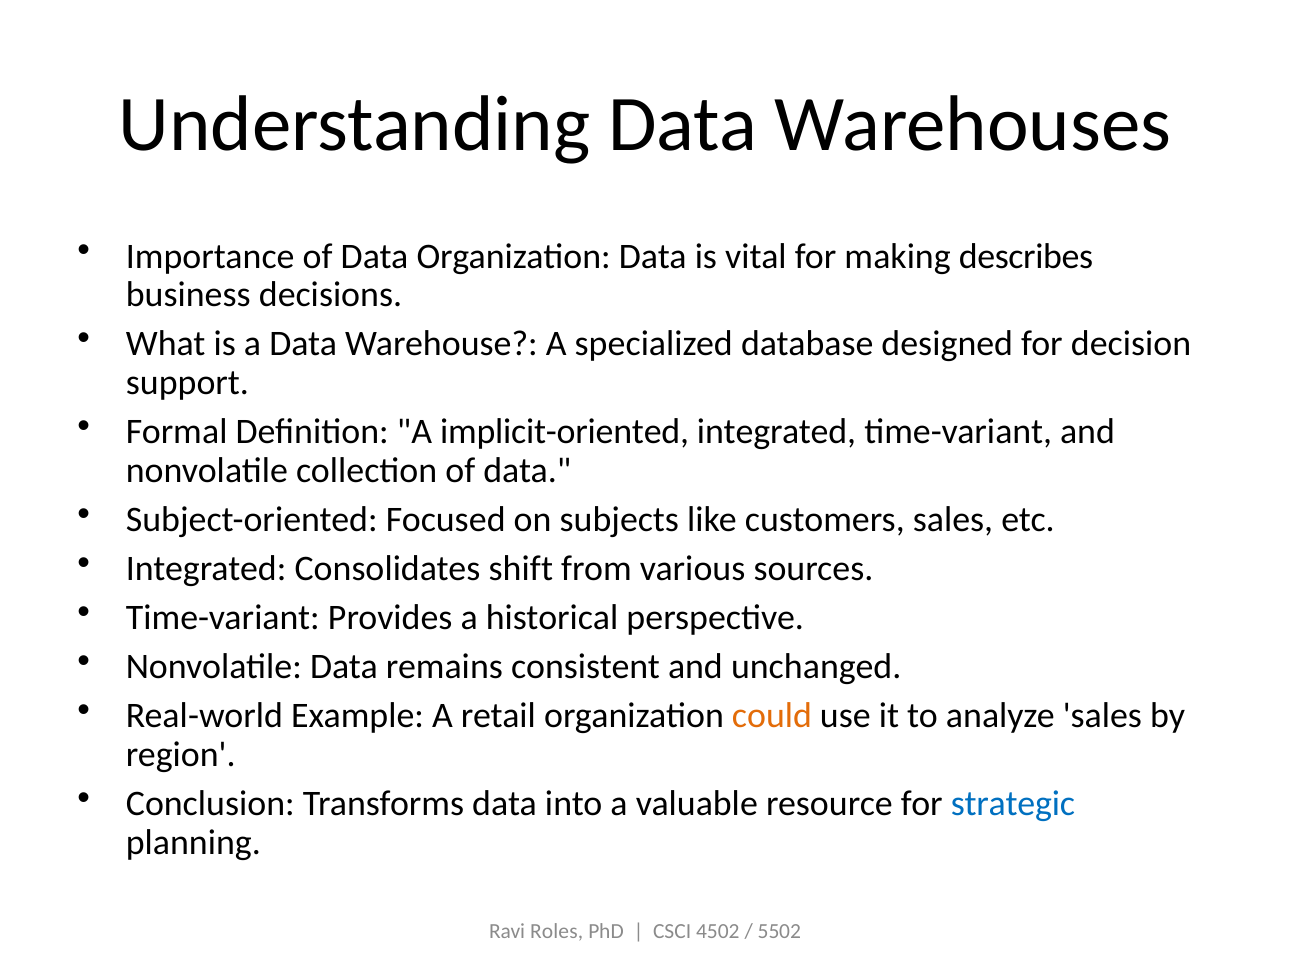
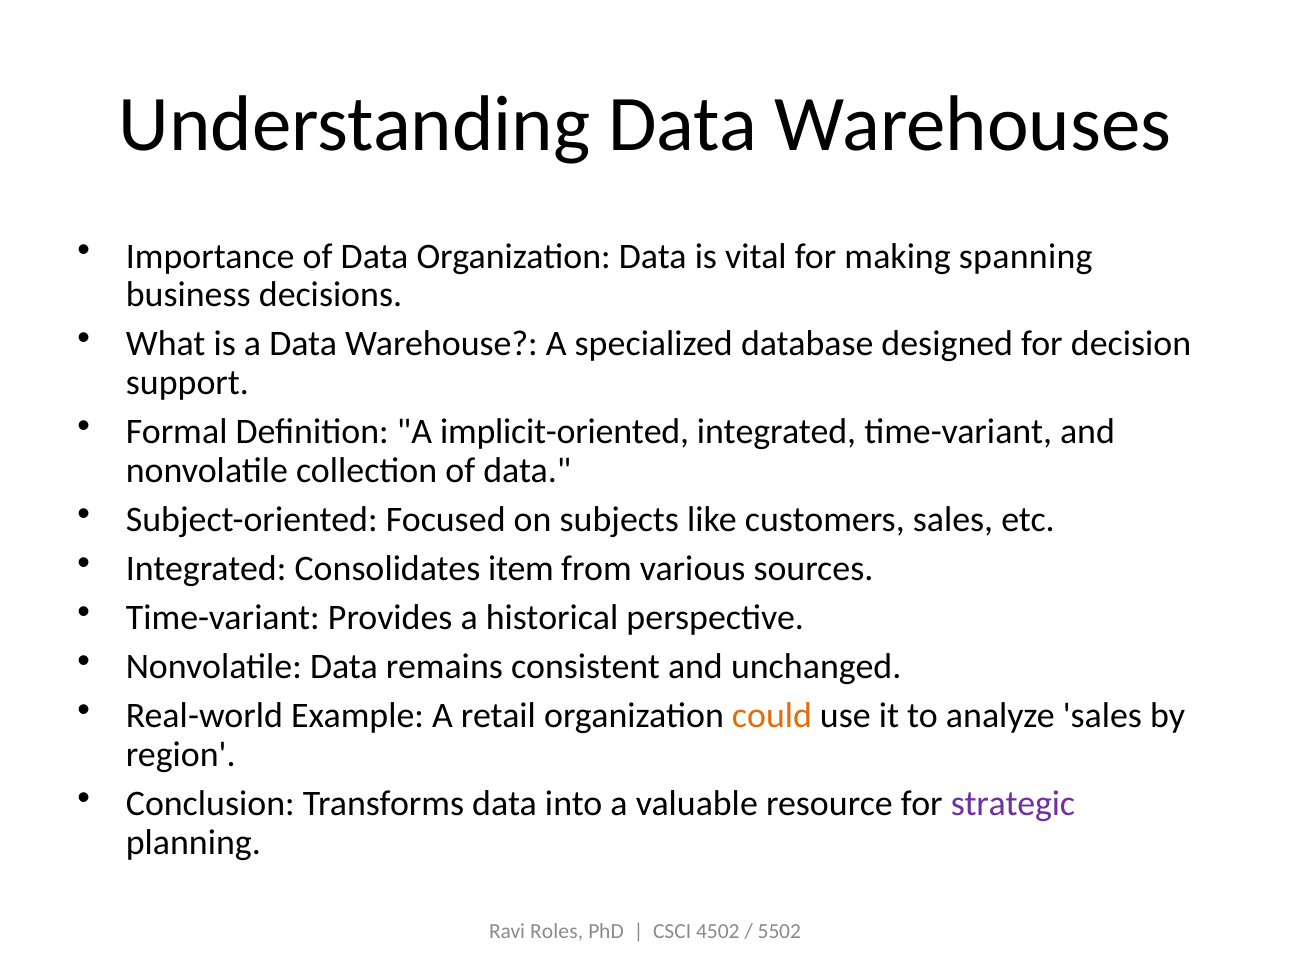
describes: describes -> spanning
shift: shift -> item
strategic colour: blue -> purple
